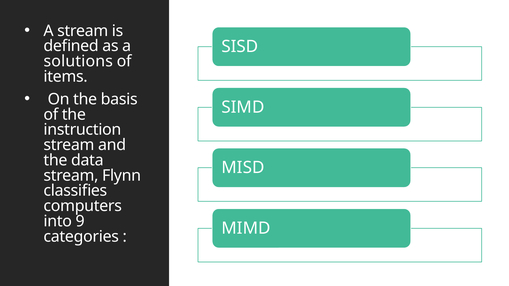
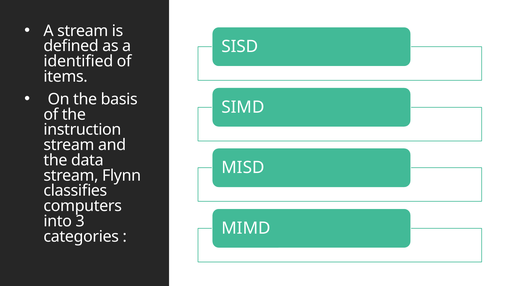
solutions: solutions -> identified
9: 9 -> 3
